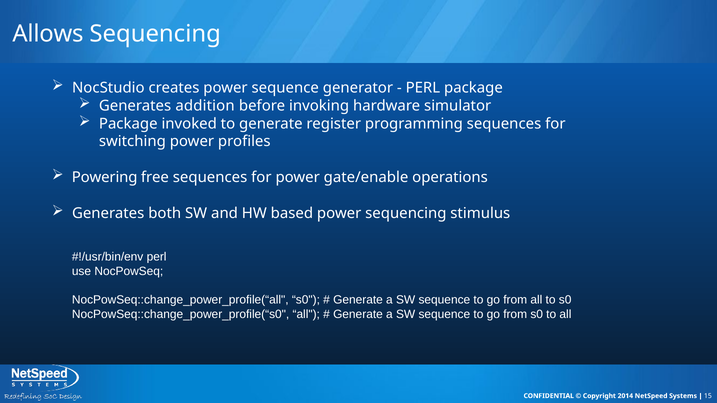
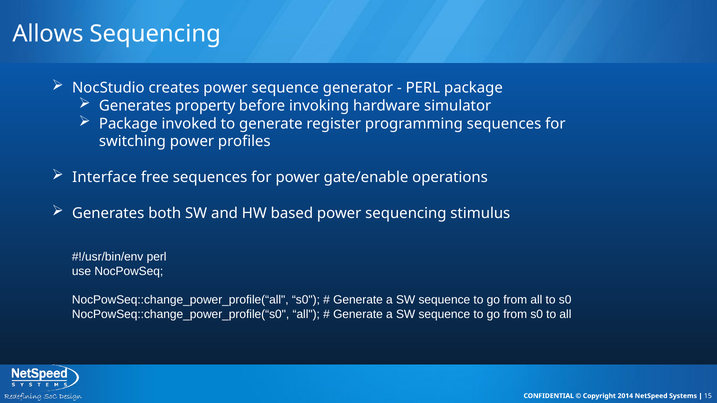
addition: addition -> property
Powering: Powering -> Interface
